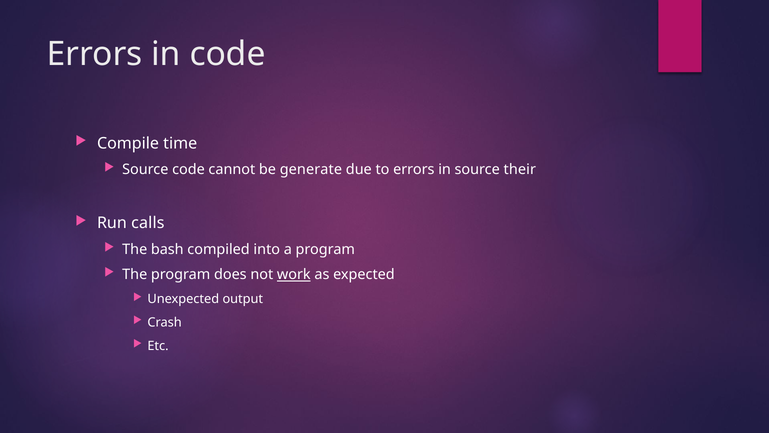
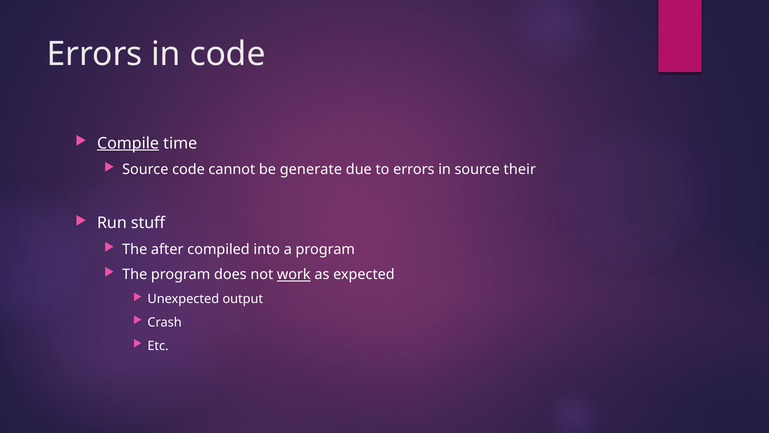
Compile underline: none -> present
calls: calls -> stuff
bash: bash -> after
